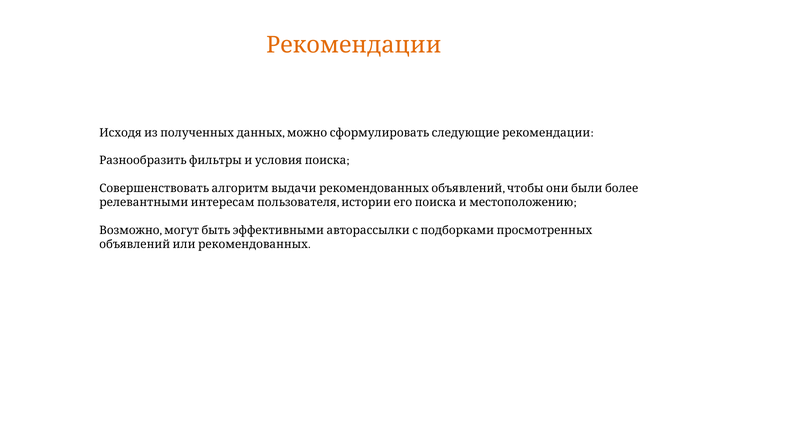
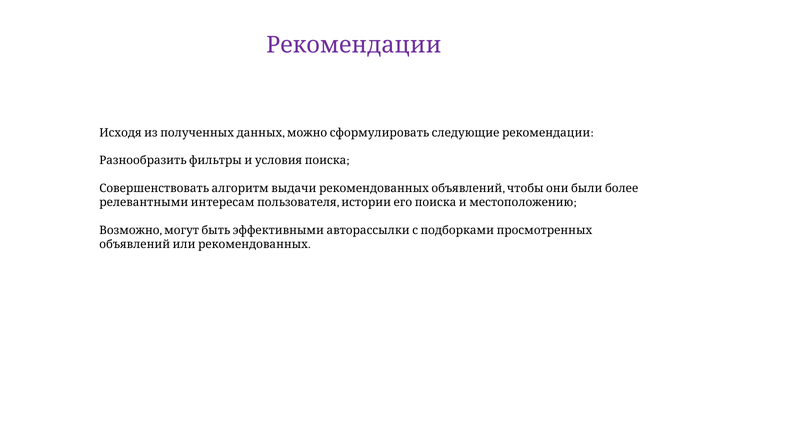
Рекомендации colour: orange -> purple
